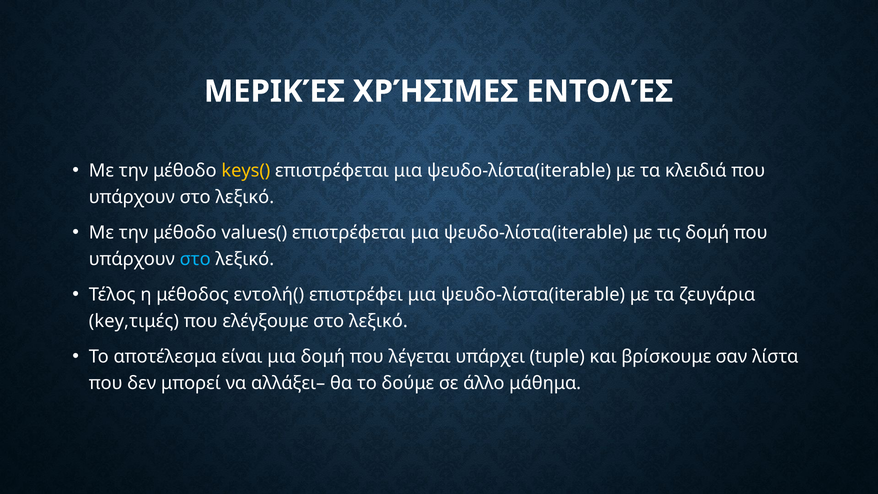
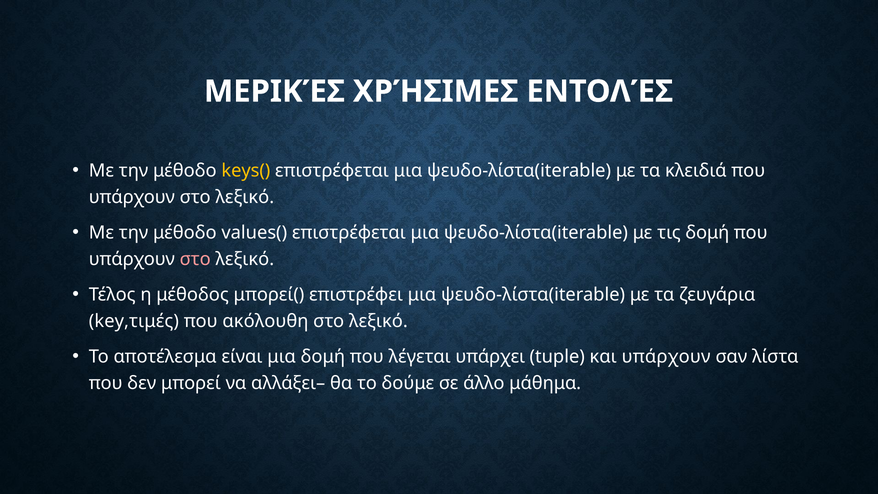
στο at (195, 259) colour: light blue -> pink
εντολή(: εντολή( -> μπορεί(
ελέγξουμε: ελέγξουμε -> ακόλουθη
και βρίσκουμε: βρίσκουμε -> υπάρχουν
